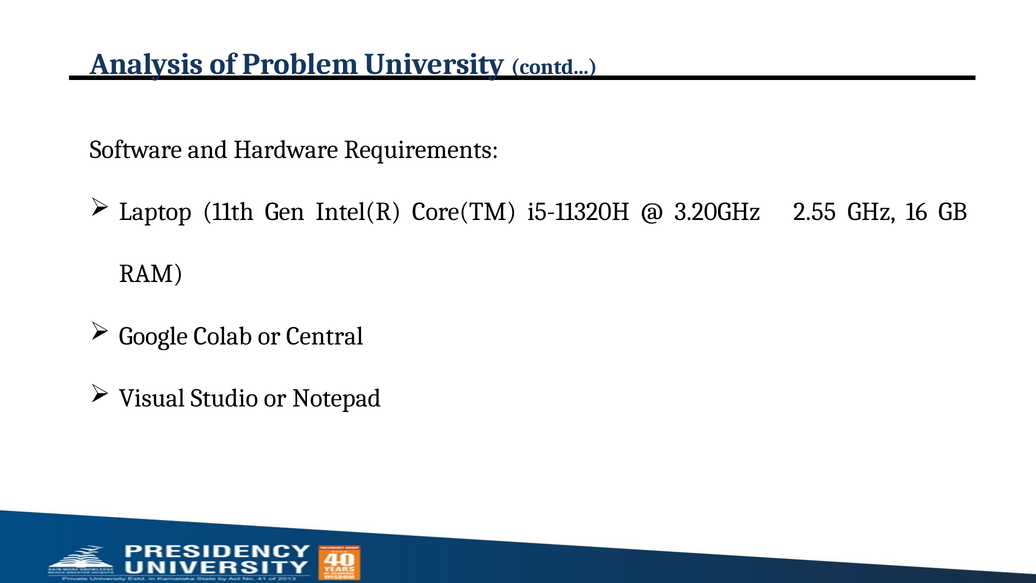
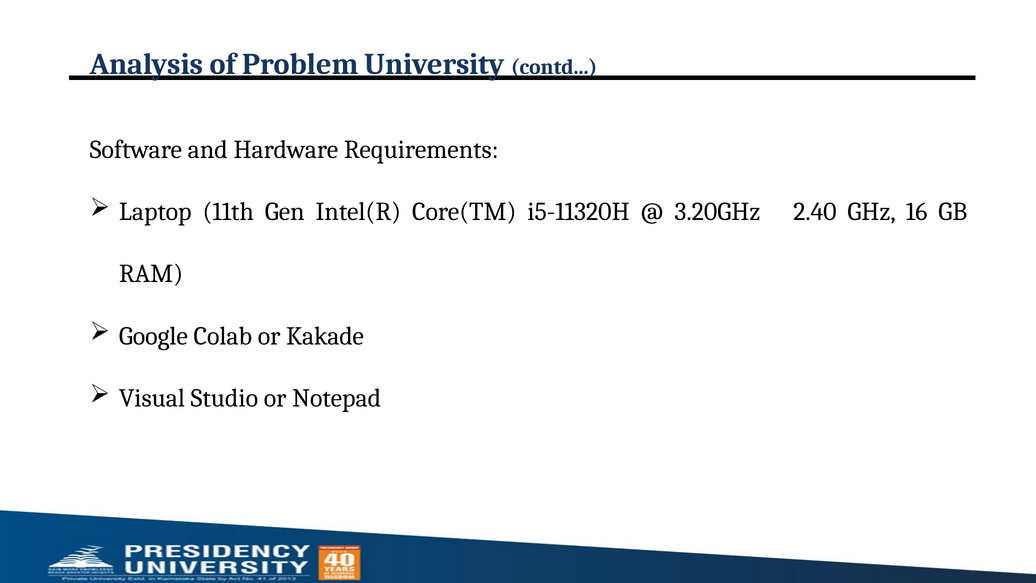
2.55: 2.55 -> 2.40
Central: Central -> Kakade
